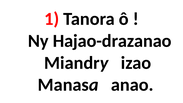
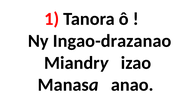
Hajao-drazanao: Hajao-drazanao -> Ingao-drazanao
